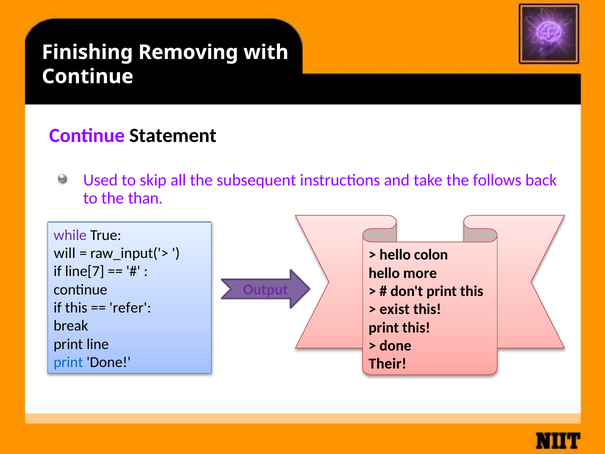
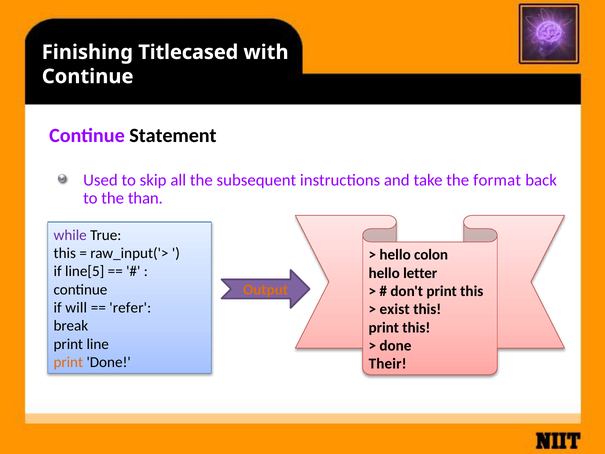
Removing: Removing -> Titlecased
follows: follows -> format
will at (65, 253): will -> this
line[7: line[7 -> line[5
more: more -> letter
Output colour: purple -> orange
if this: this -> will
print at (68, 362) colour: blue -> orange
